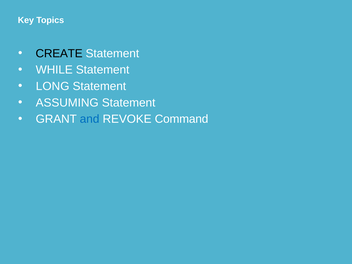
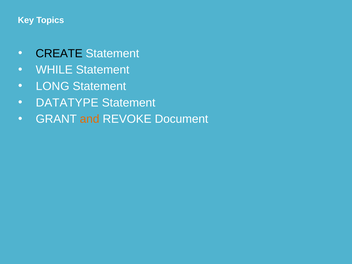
ASSUMING: ASSUMING -> DATATYPE
and colour: blue -> orange
Command: Command -> Document
